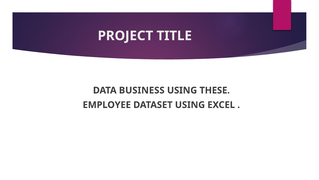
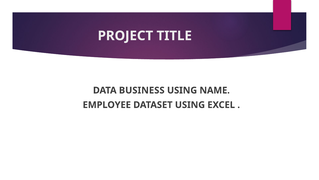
THESE: THESE -> NAME
